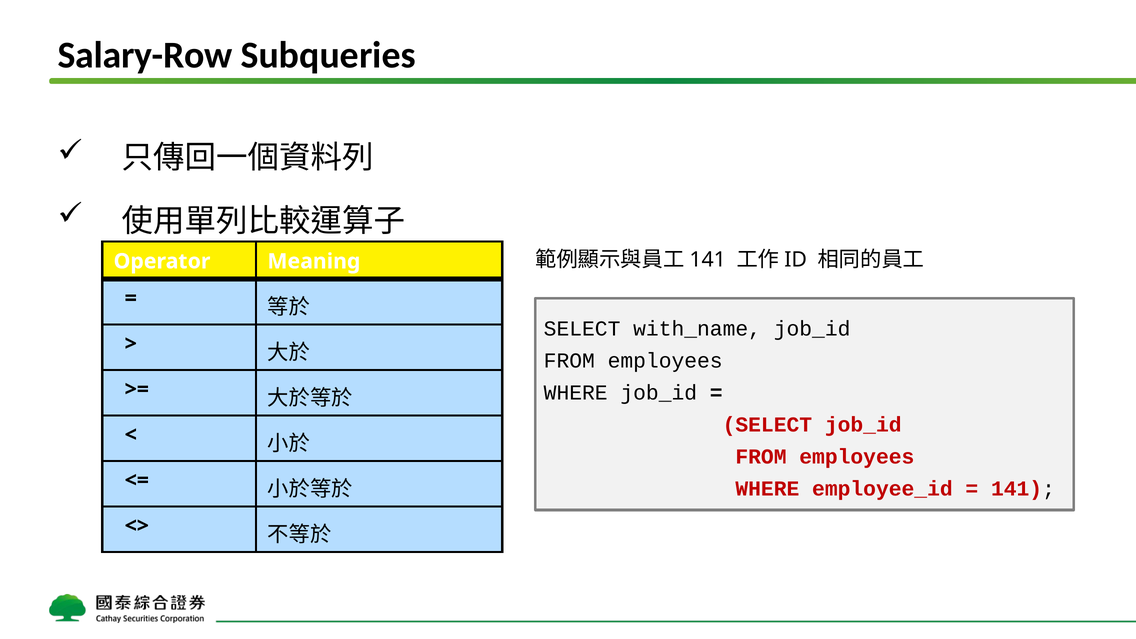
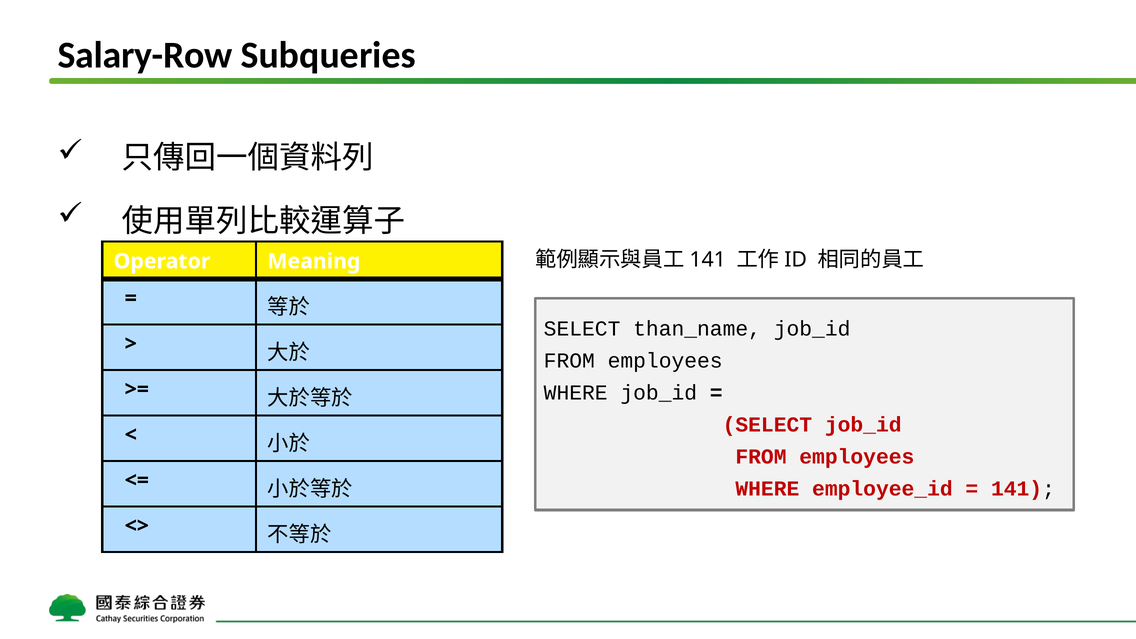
with_name: with_name -> than_name
